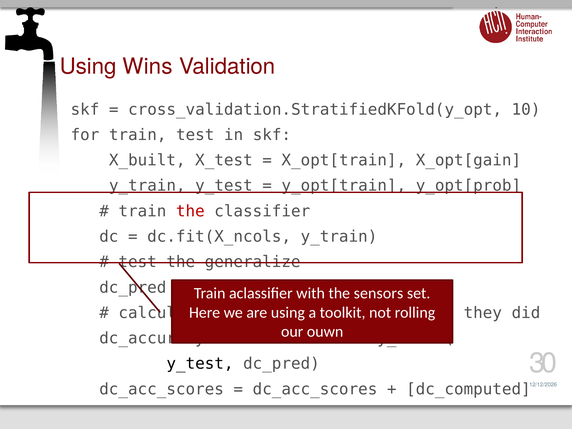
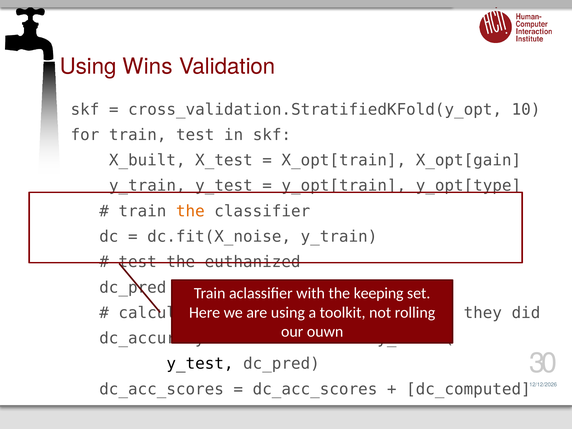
y_opt[prob: y_opt[prob -> y_opt[type
the at (190, 211) colour: red -> orange
dc.fit(X_ncols: dc.fit(X_ncols -> dc.fit(X_noise
generalize: generalize -> euthanized
sensors: sensors -> keeping
